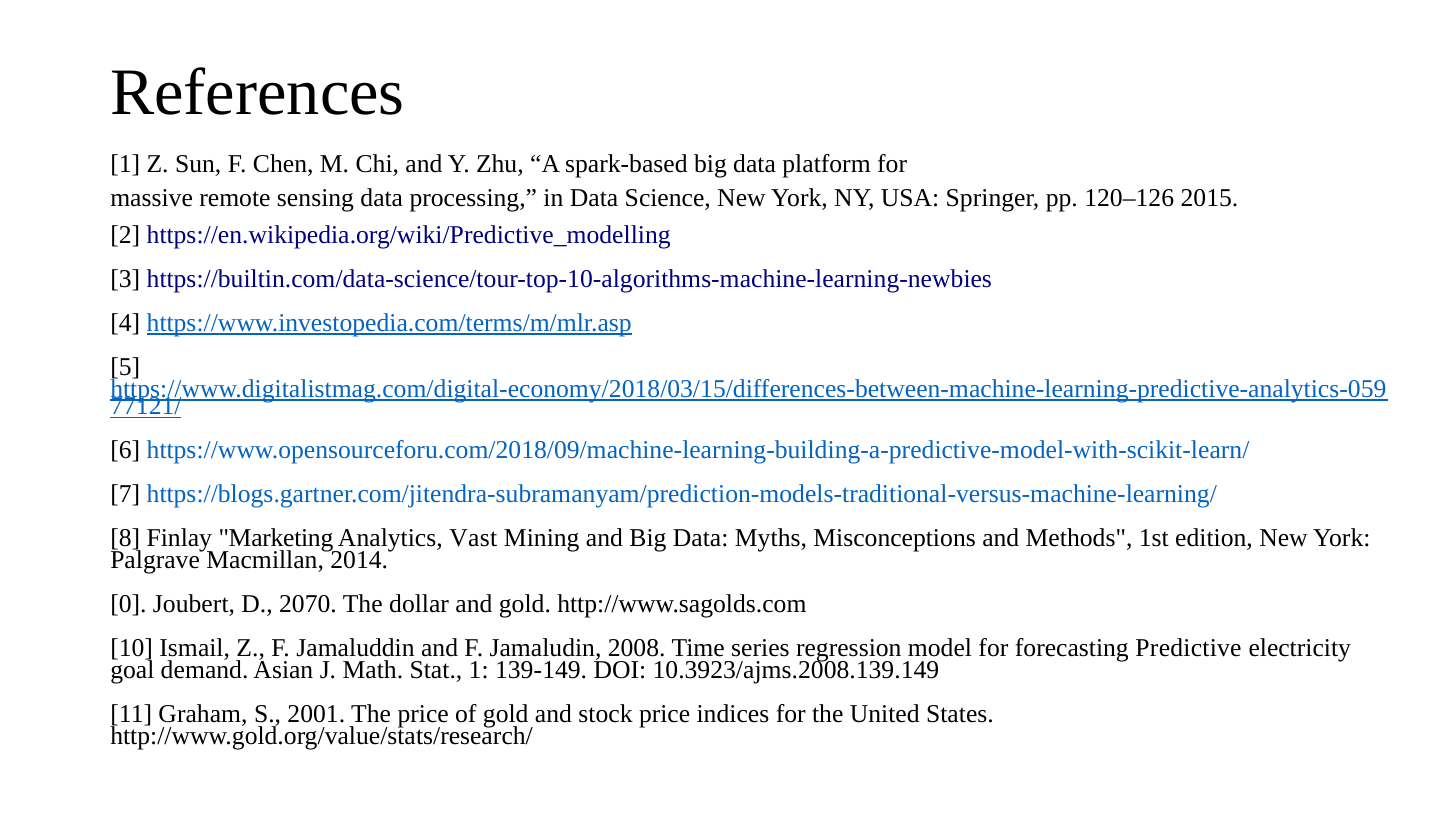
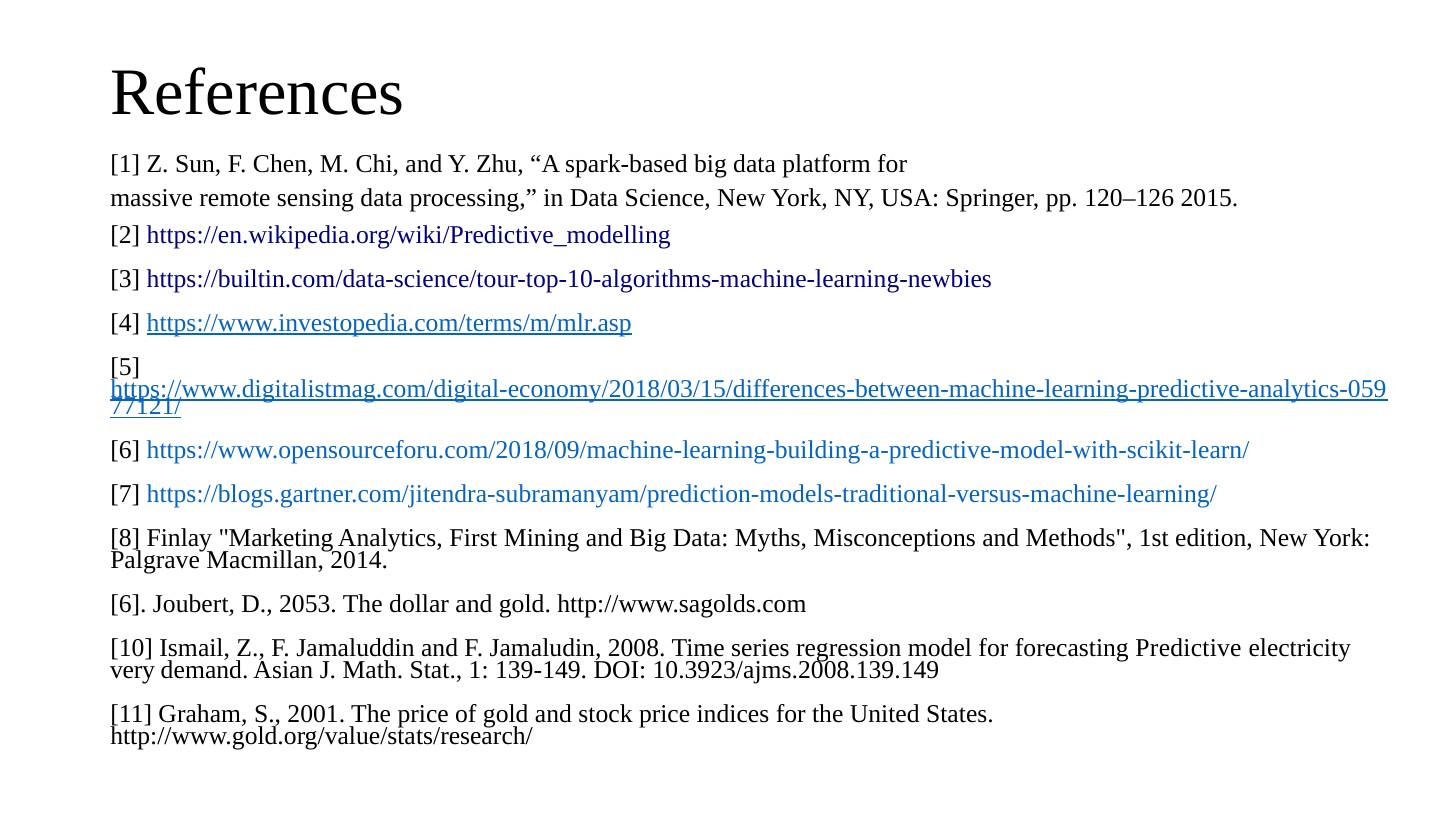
Vast: Vast -> First
0 at (128, 604): 0 -> 6
2070: 2070 -> 2053
goal: goal -> very
